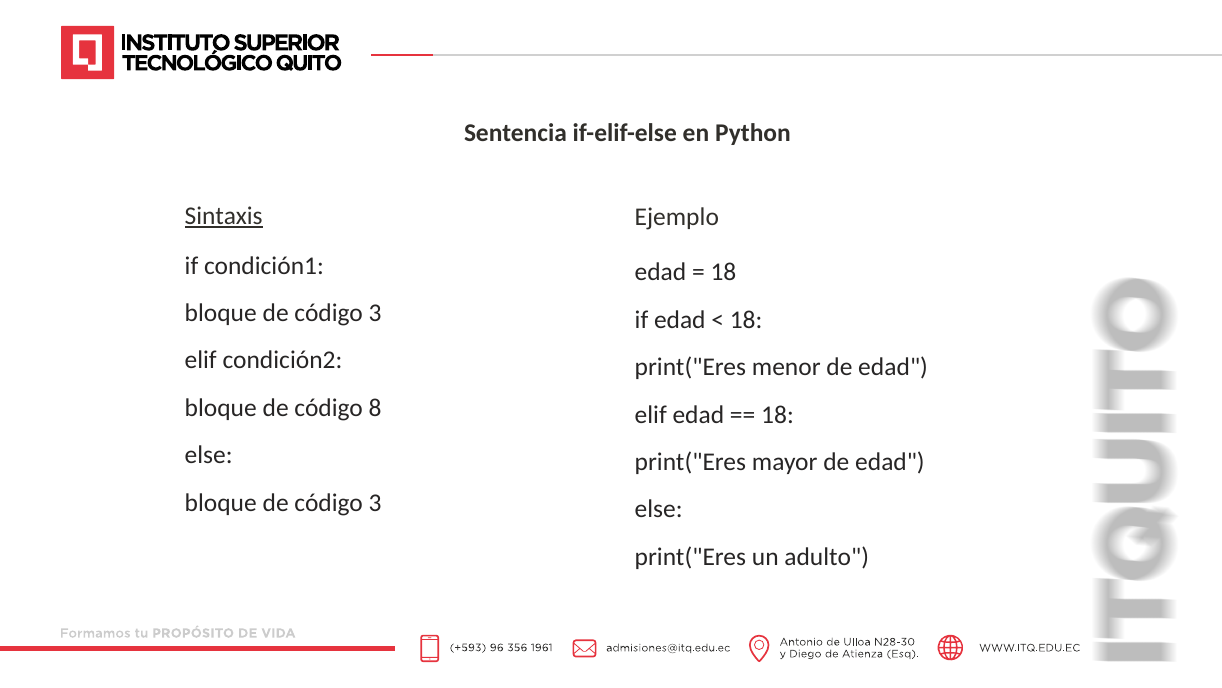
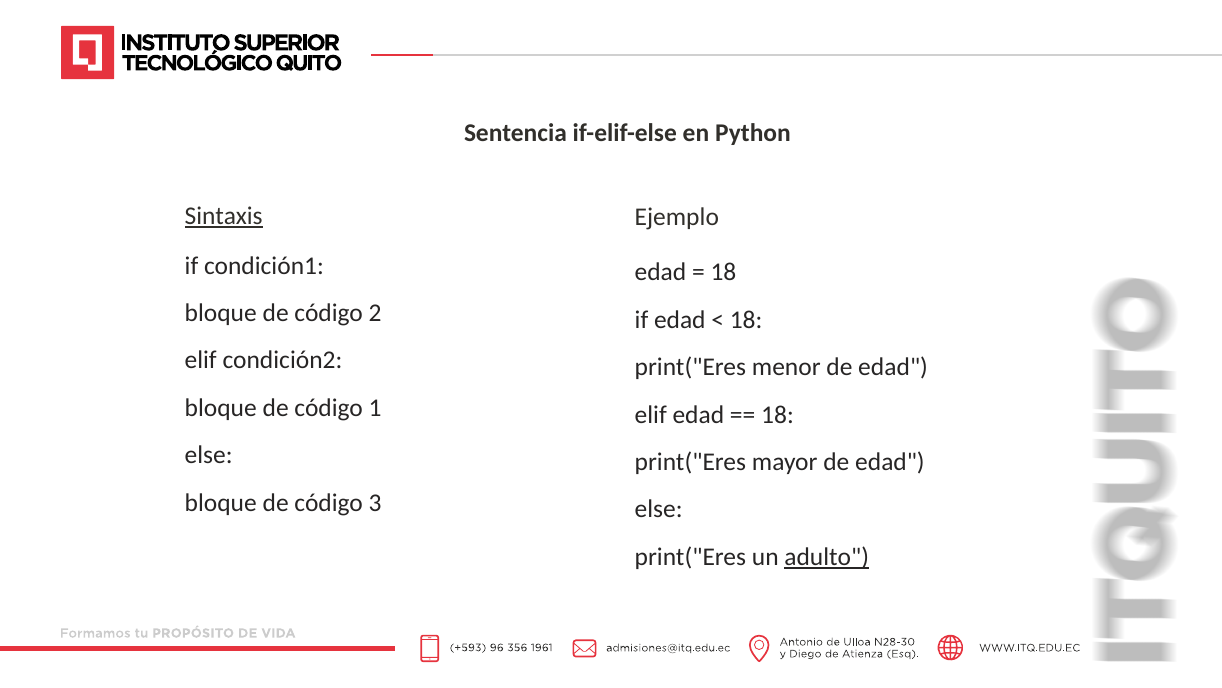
3 at (375, 313): 3 -> 2
8: 8 -> 1
adulto underline: none -> present
